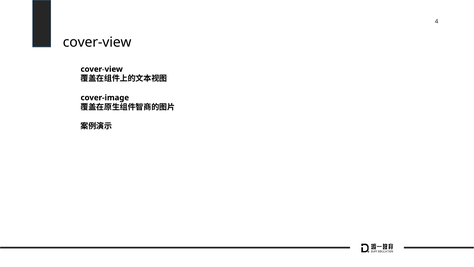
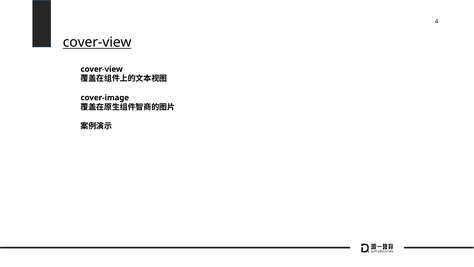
cover-view at (97, 42) underline: none -> present
